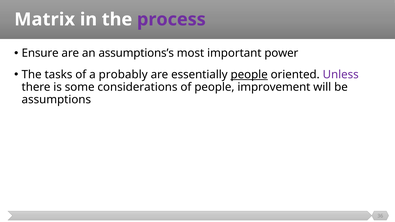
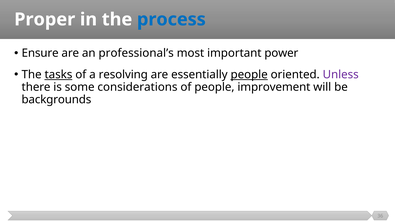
Matrix: Matrix -> Proper
process colour: purple -> blue
assumptions’s: assumptions’s -> professional’s
tasks underline: none -> present
probably: probably -> resolving
assumptions: assumptions -> backgrounds
